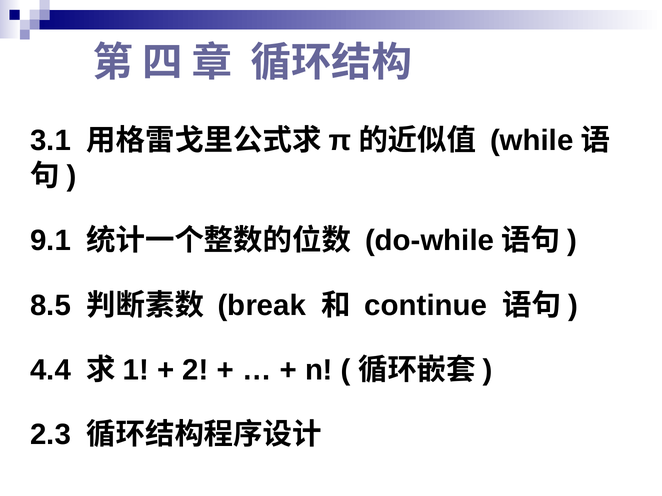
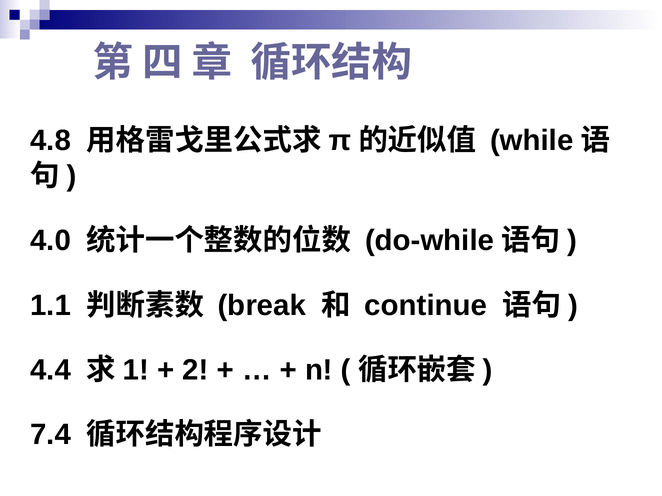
3.1: 3.1 -> 4.8
9.1: 9.1 -> 4.0
8.5: 8.5 -> 1.1
2.3: 2.3 -> 7.4
